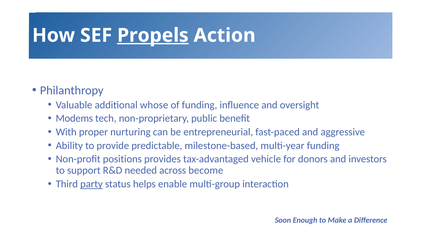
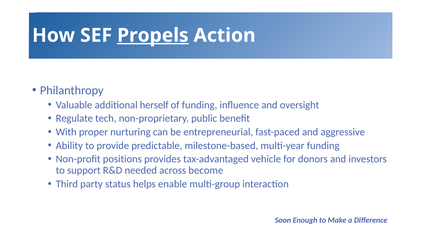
whose: whose -> herself
Modems: Modems -> Regulate
party underline: present -> none
